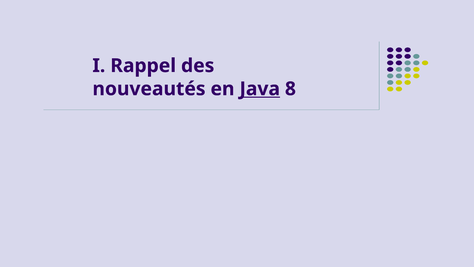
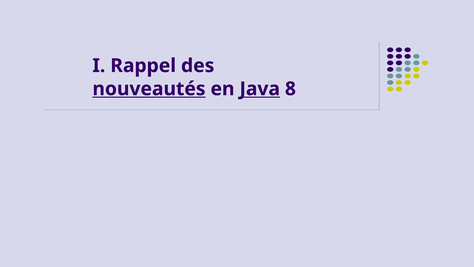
nouveautés underline: none -> present
